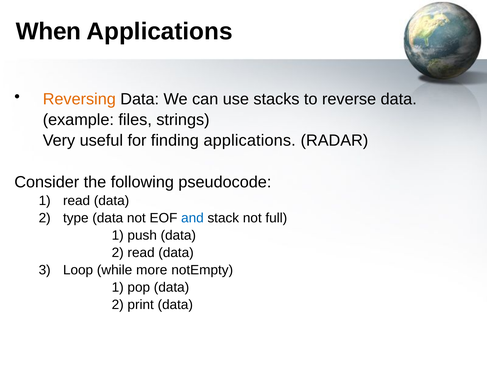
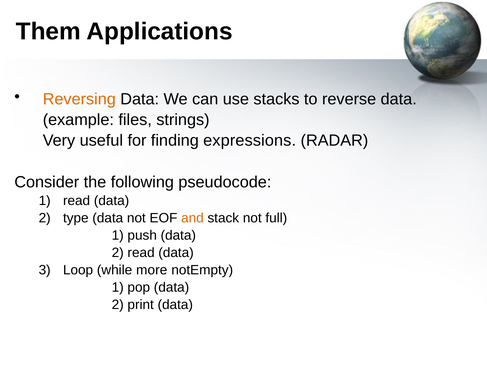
When: When -> Them
finding applications: applications -> expressions
and colour: blue -> orange
